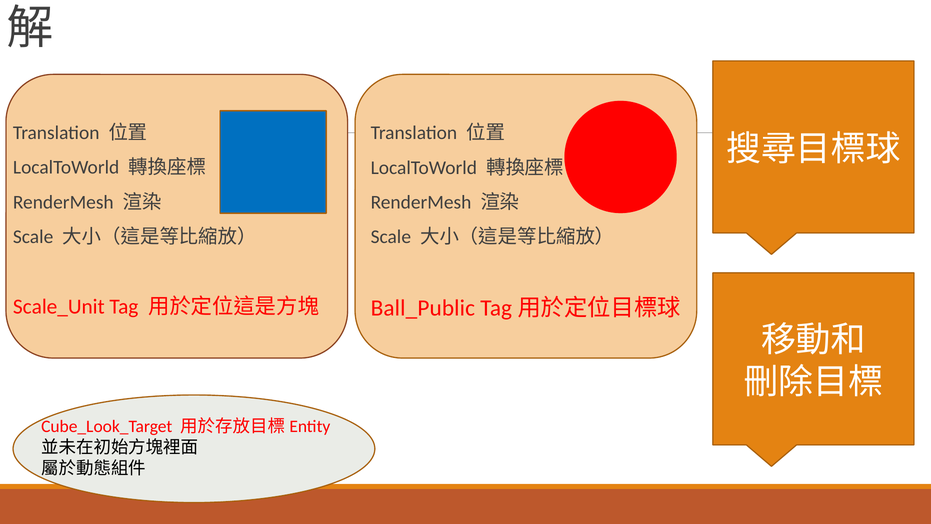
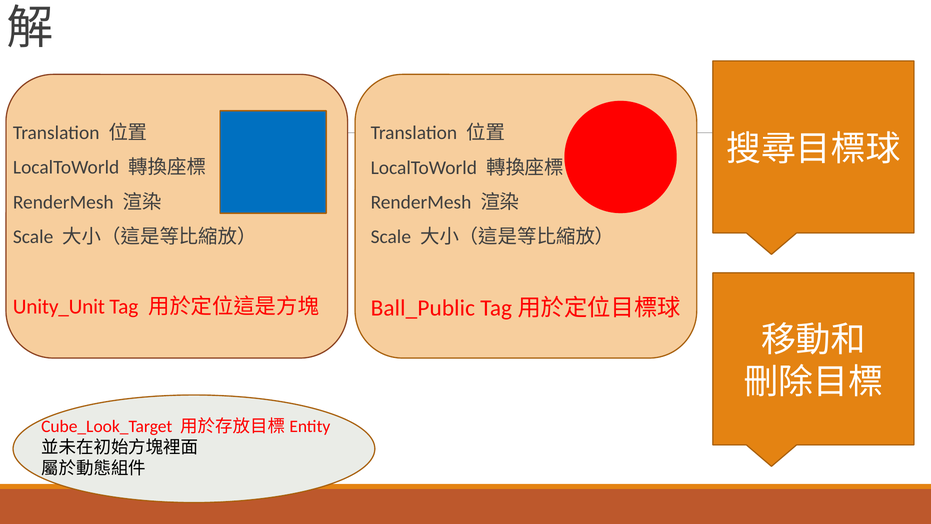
Scale_Unit: Scale_Unit -> Unity_Unit
